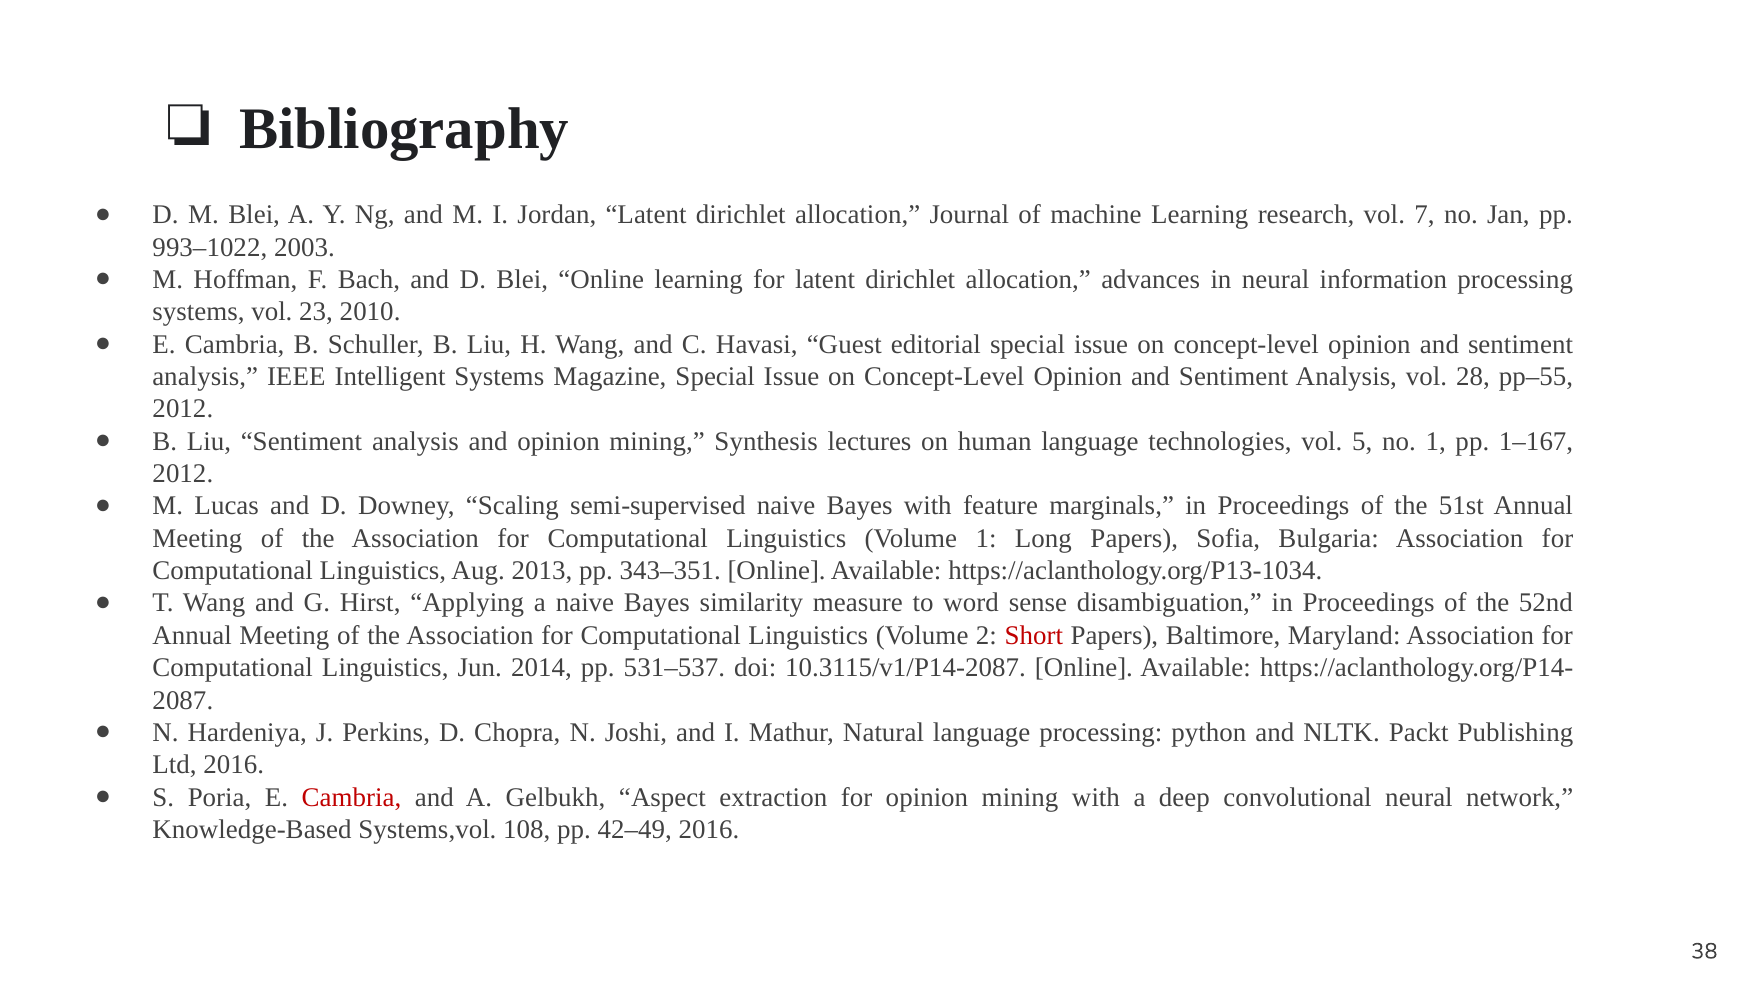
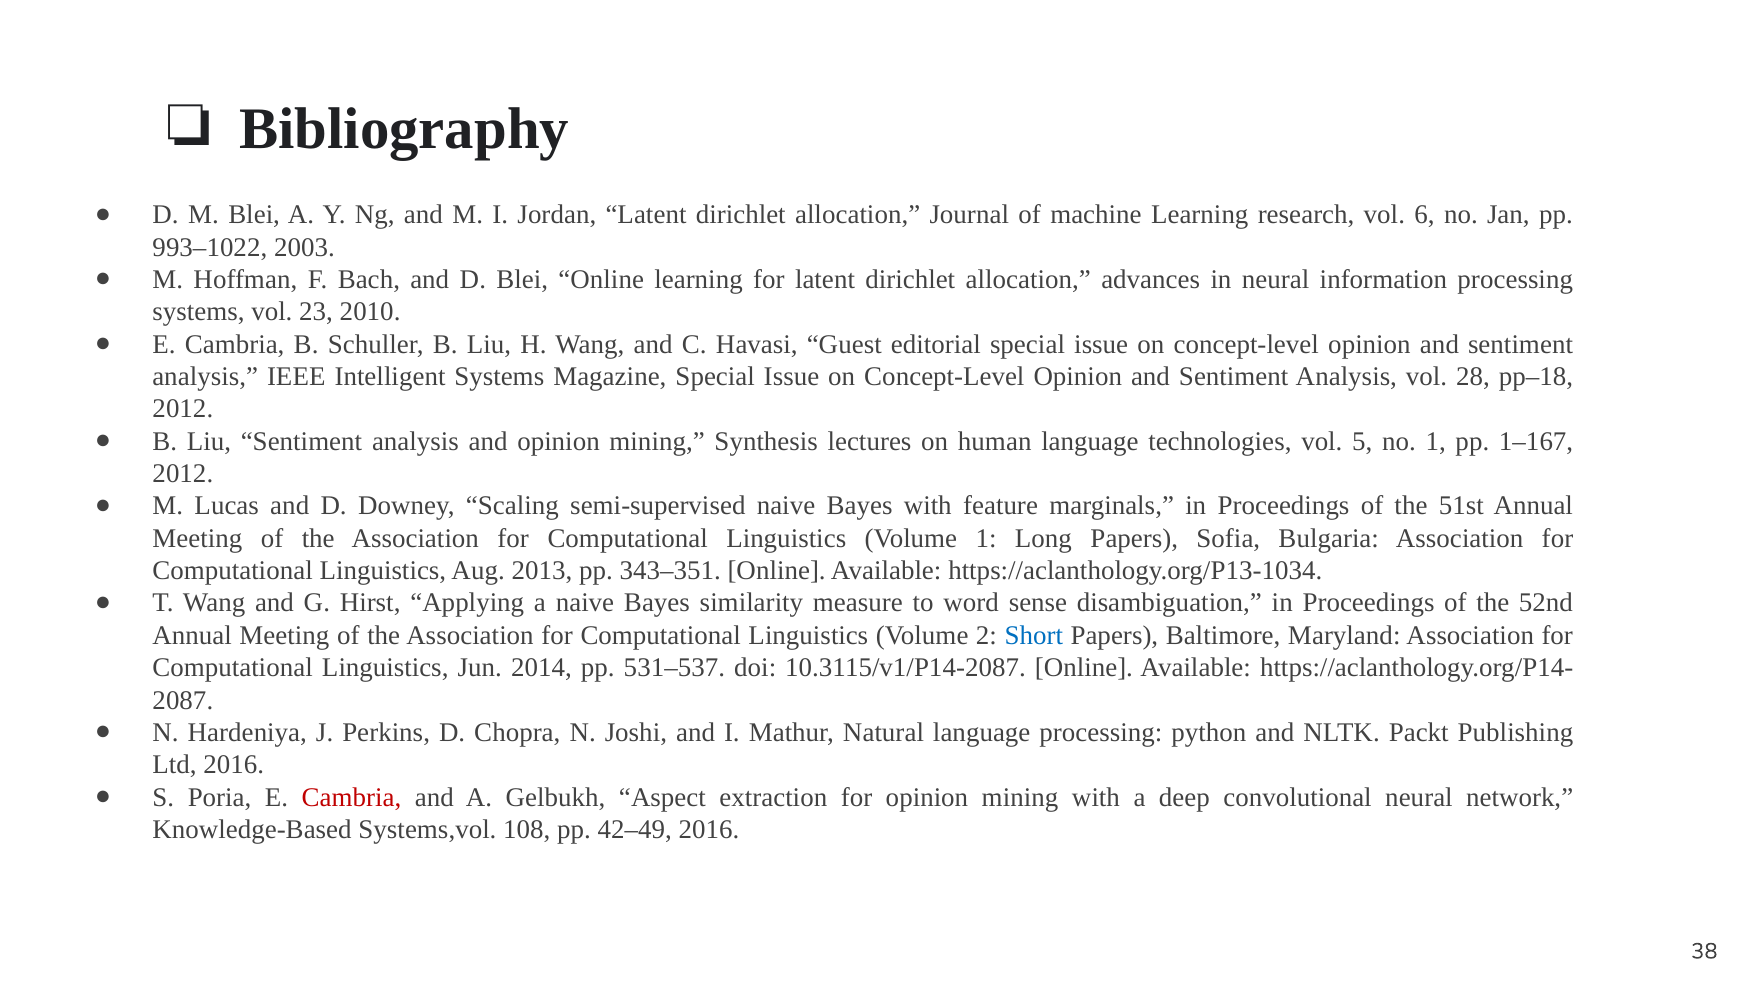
7: 7 -> 6
pp–55: pp–55 -> pp–18
Short colour: red -> blue
